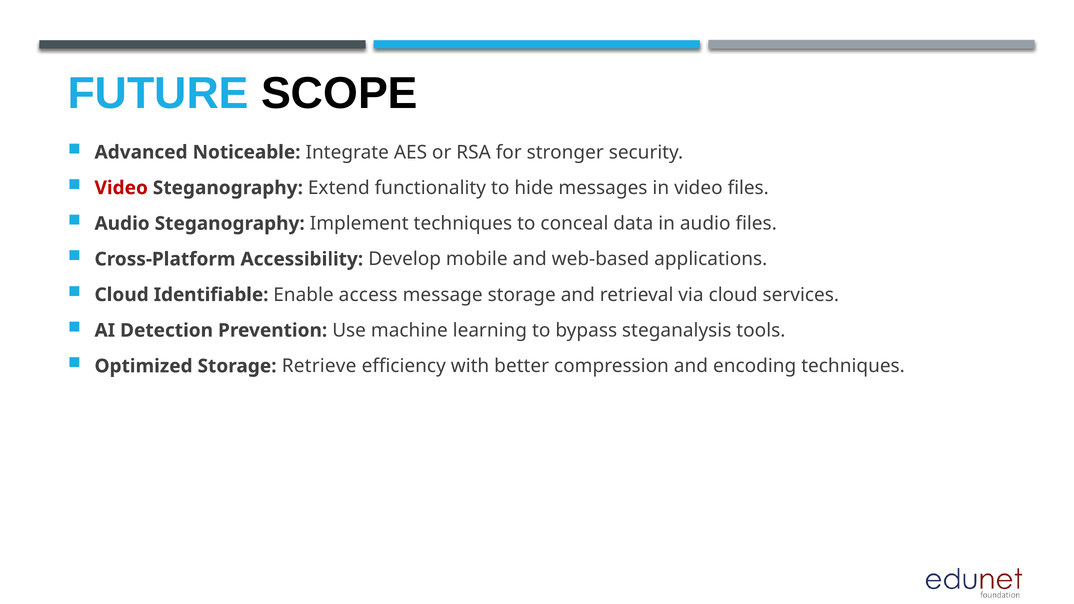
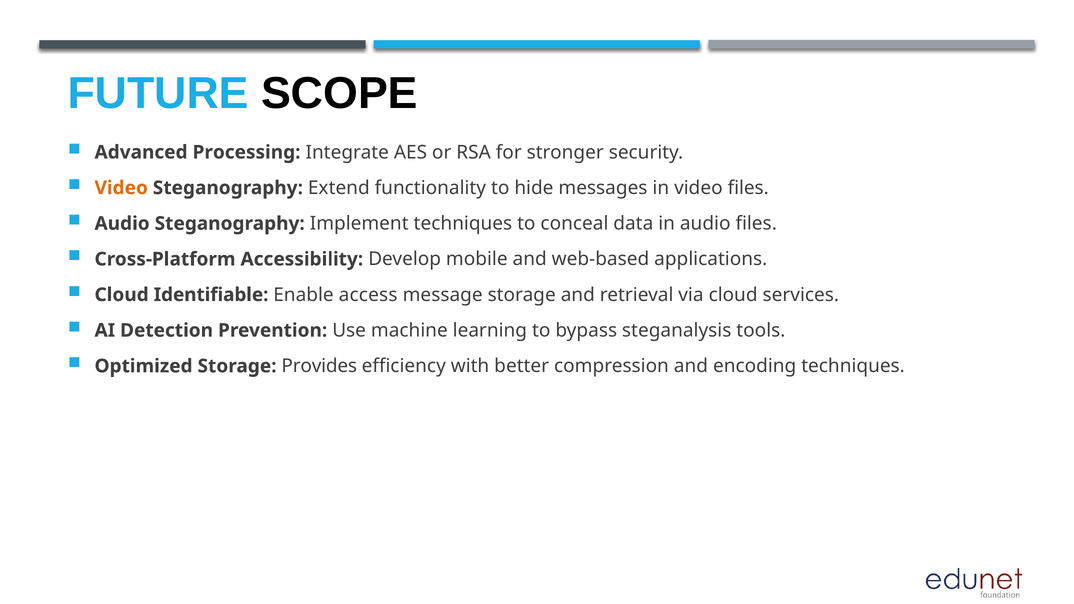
Noticeable: Noticeable -> Processing
Video at (121, 188) colour: red -> orange
Retrieve: Retrieve -> Provides
